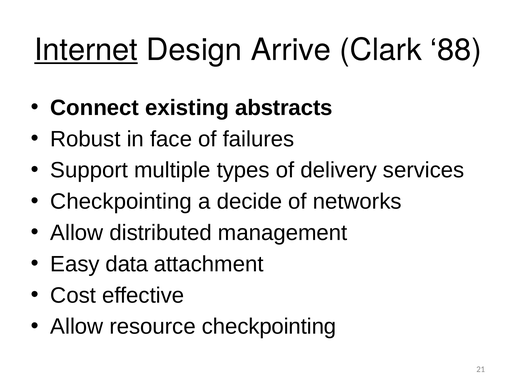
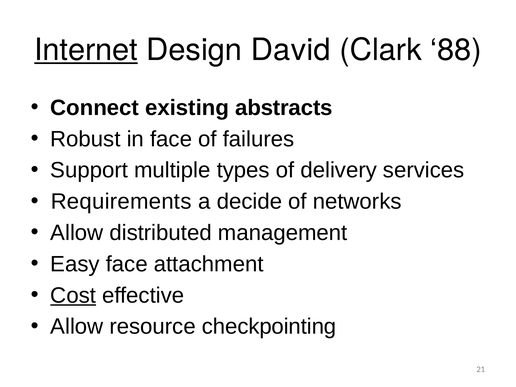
Arrive: Arrive -> David
Checkpointing at (121, 202): Checkpointing -> Requirements
Easy data: data -> face
Cost underline: none -> present
